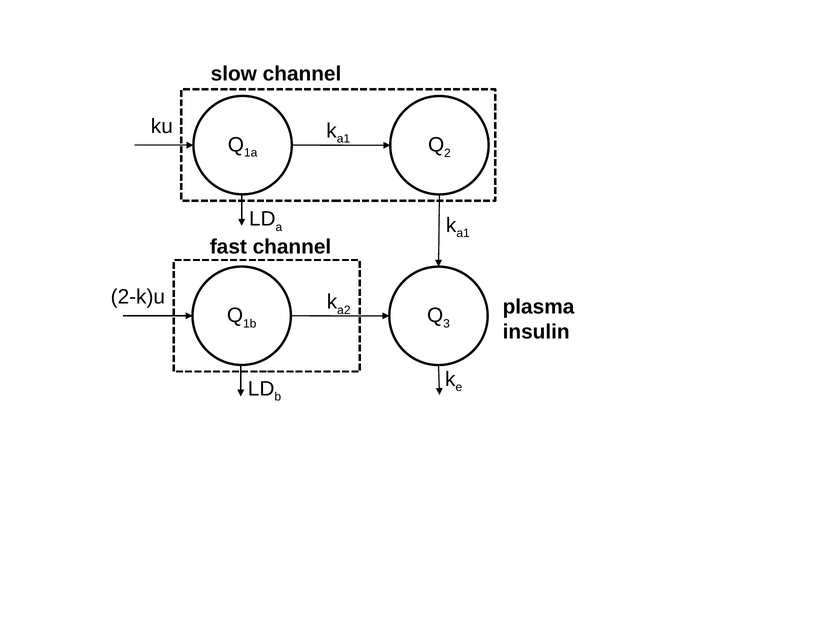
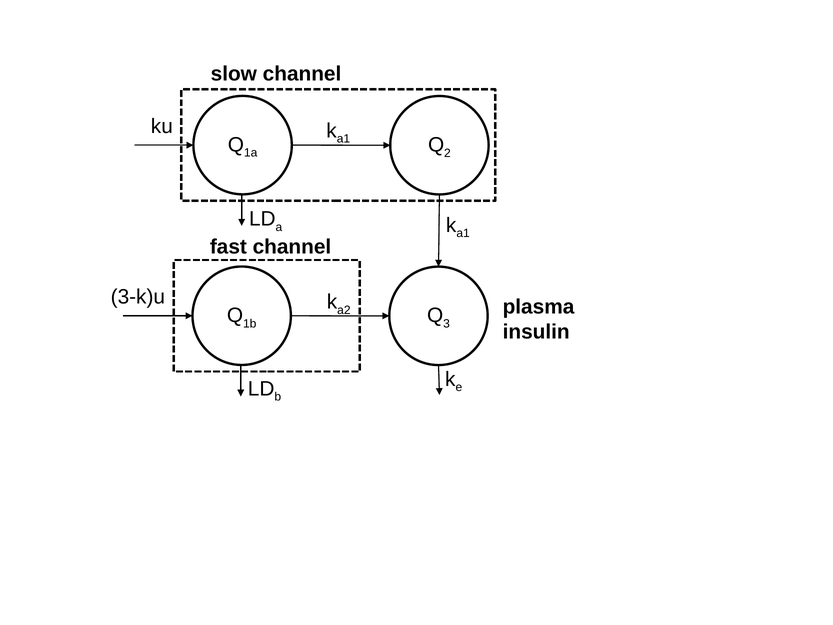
2-k)u: 2-k)u -> 3-k)u
